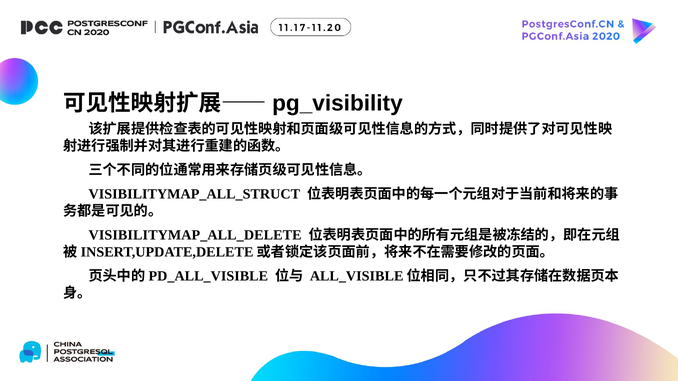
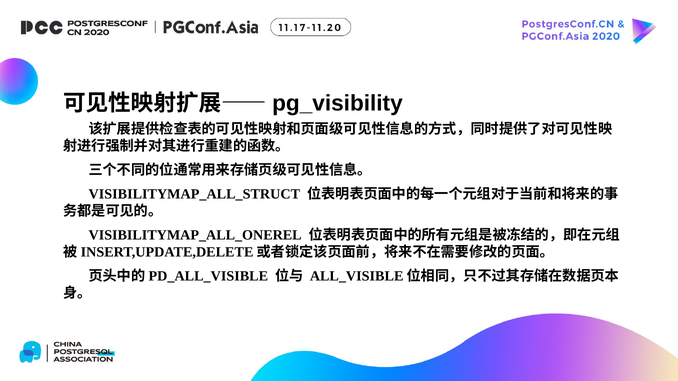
VISIBILITYMAP_ALL_DELETE: VISIBILITYMAP_ALL_DELETE -> VISIBILITYMAP_ALL_ONEREL
